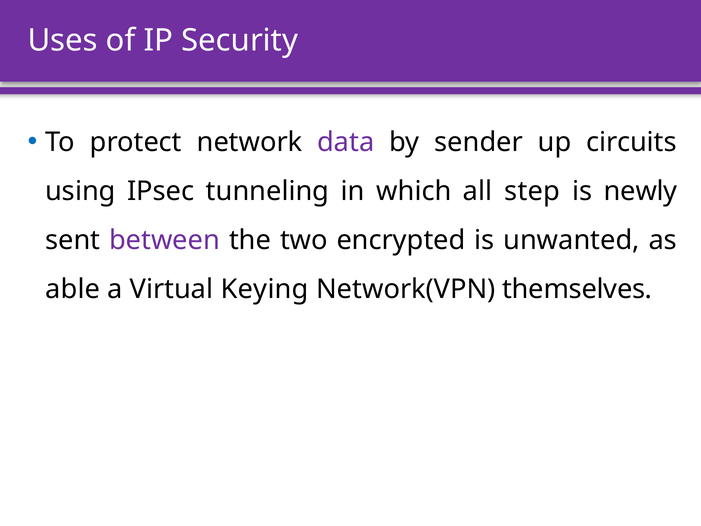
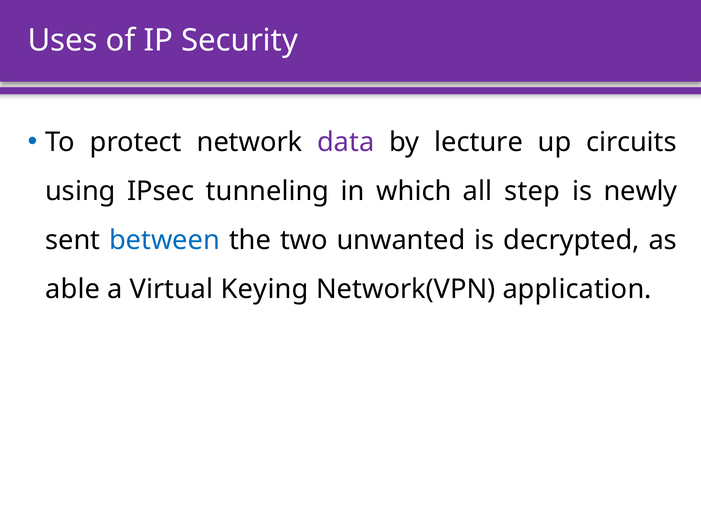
sender: sender -> lecture
between colour: purple -> blue
encrypted: encrypted -> unwanted
unwanted: unwanted -> decrypted
themselves: themselves -> application
